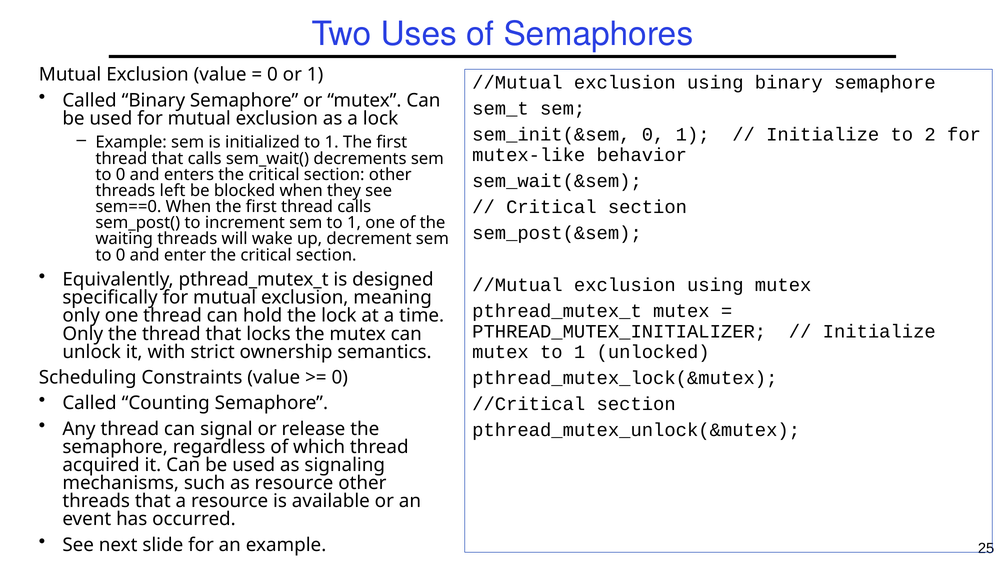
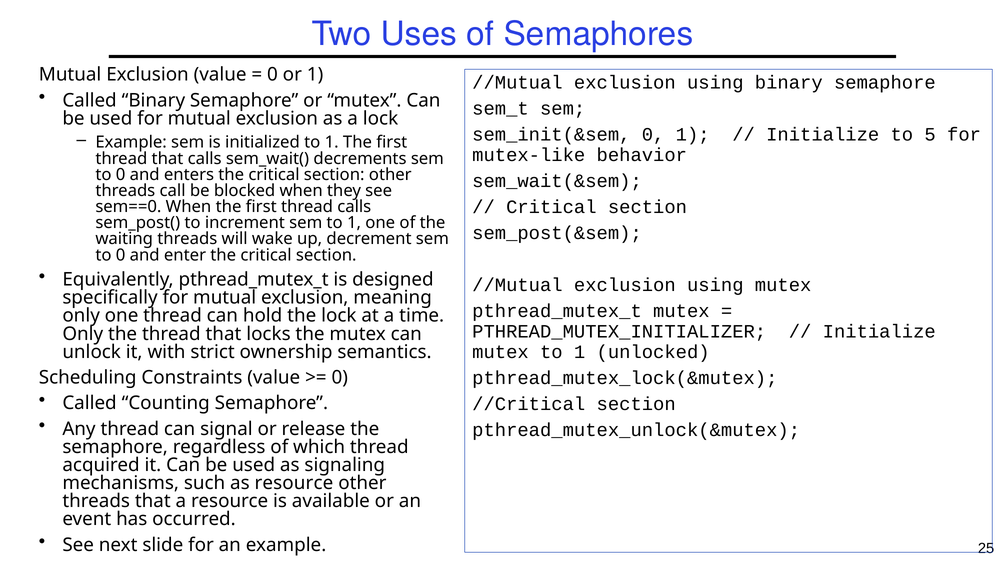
2: 2 -> 5
left: left -> call
